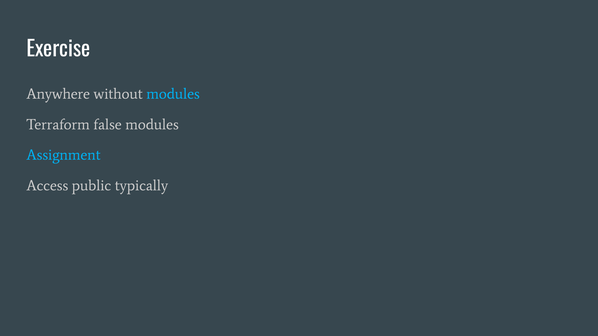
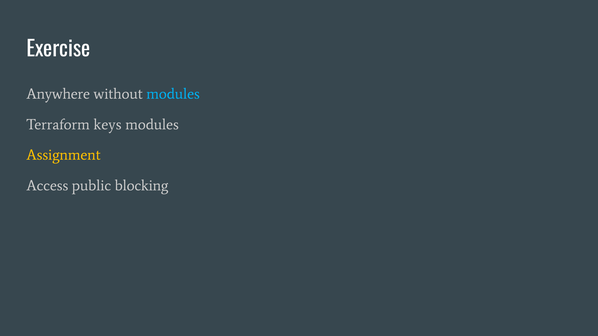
false: false -> keys
Assignment colour: light blue -> yellow
typically: typically -> blocking
